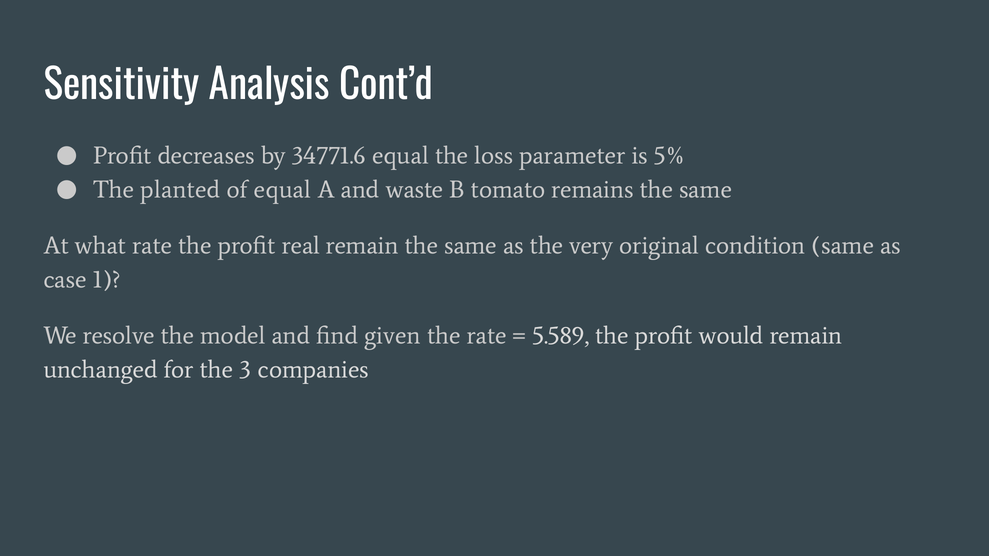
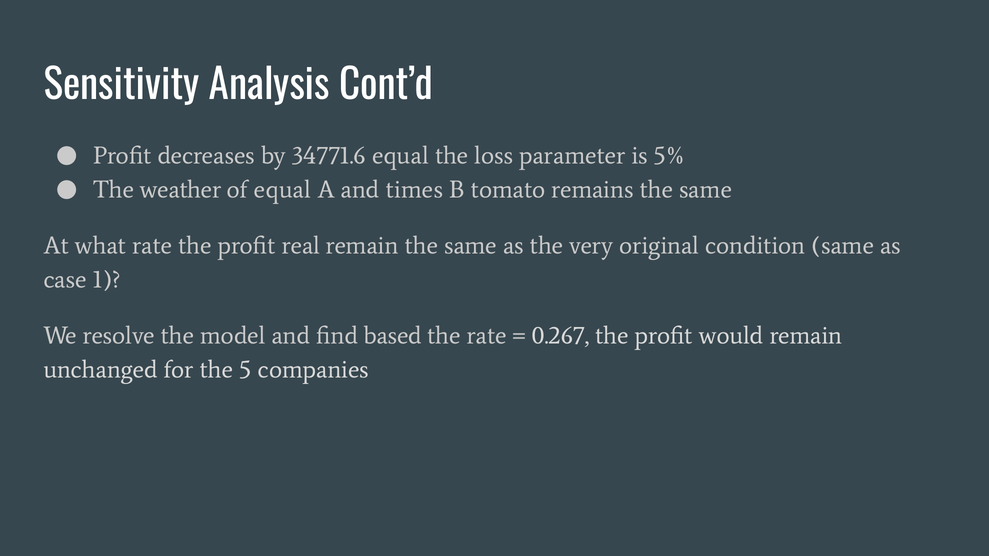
planted: planted -> weather
waste: waste -> times
given: given -> based
5.589: 5.589 -> 0.267
3: 3 -> 5
